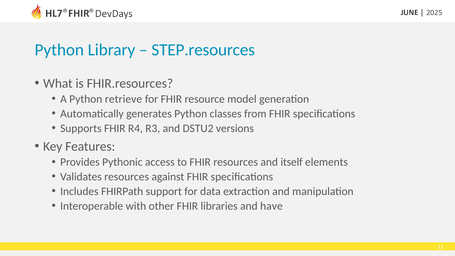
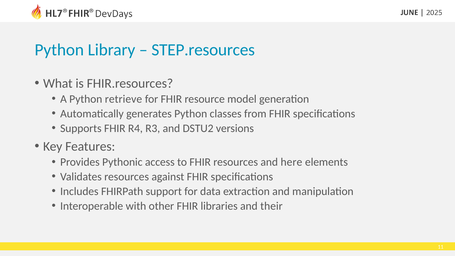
itself: itself -> here
have: have -> their
